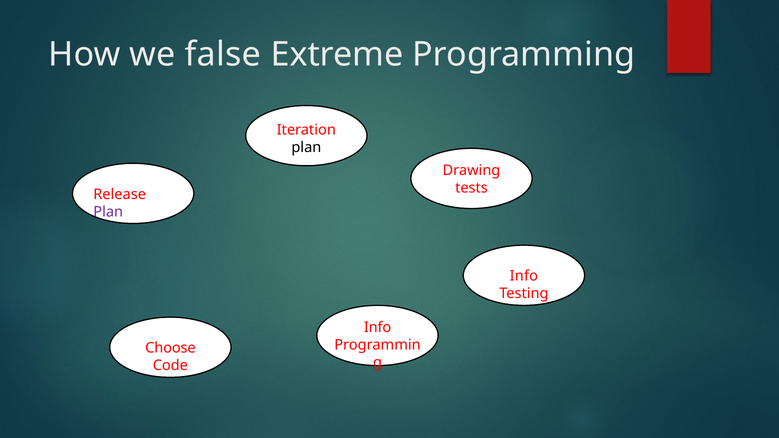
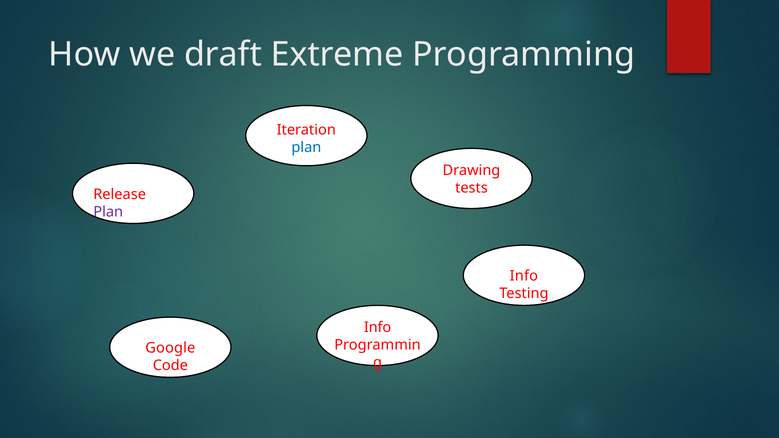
false: false -> draft
plan at (306, 148) colour: black -> blue
Choose: Choose -> Google
